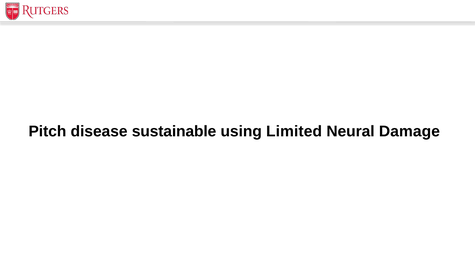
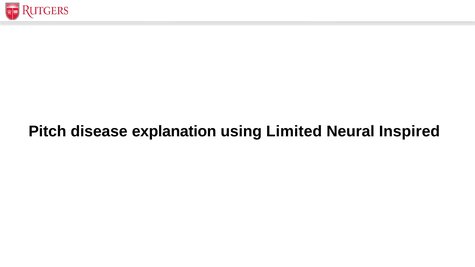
sustainable: sustainable -> explanation
Damage: Damage -> Inspired
